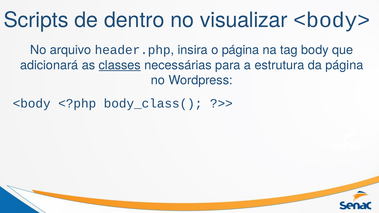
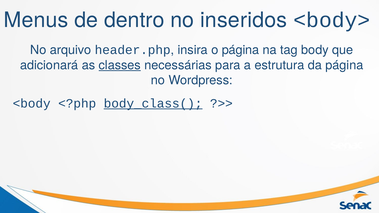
Scripts: Scripts -> Menus
visualizar: visualizar -> inseridos
body_class( underline: none -> present
